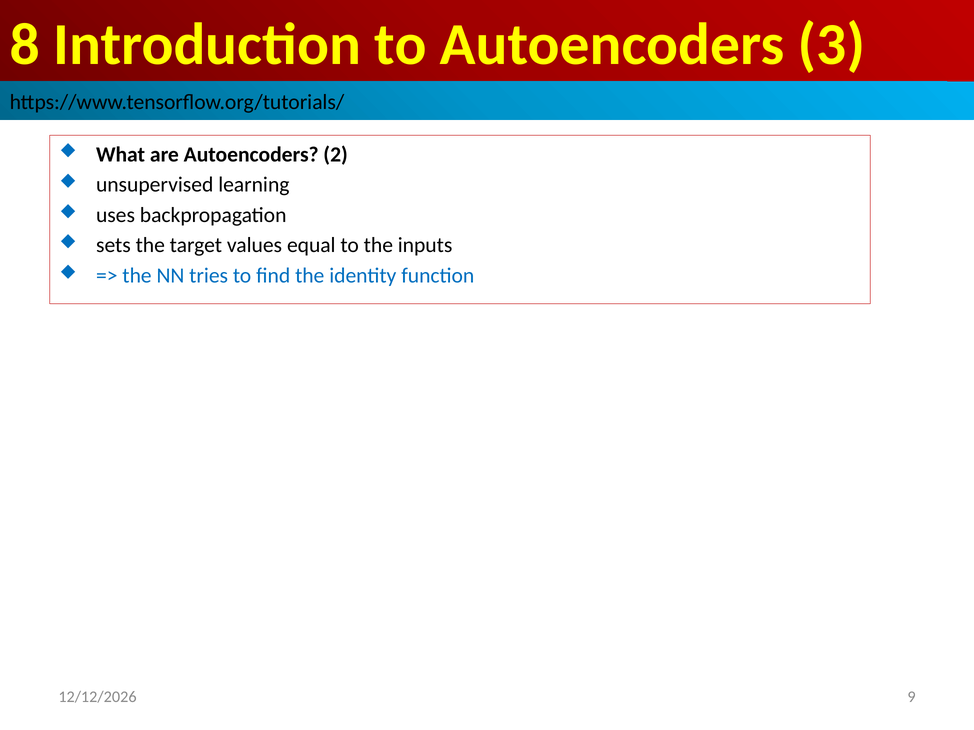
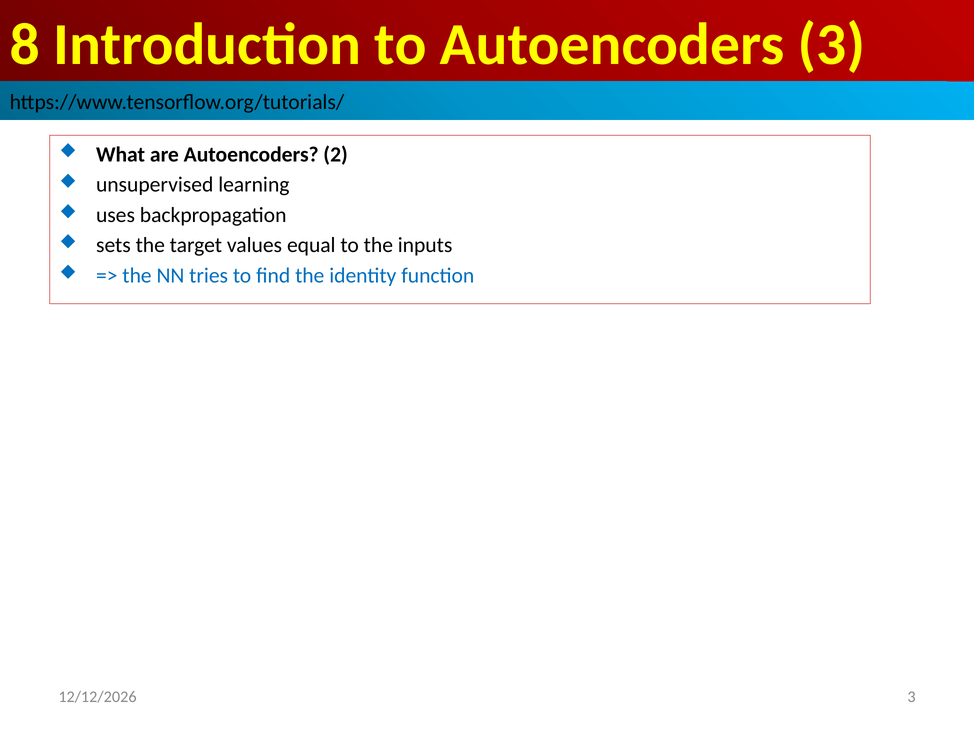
9 at (912, 697): 9 -> 3
